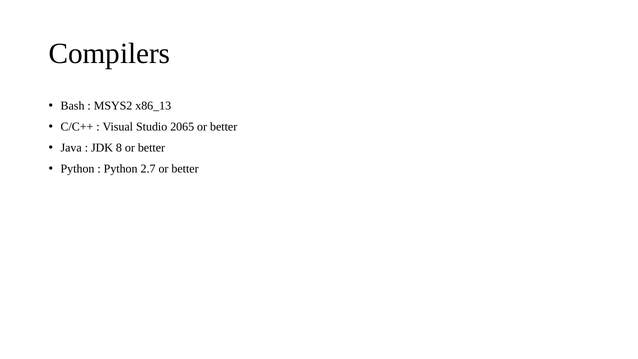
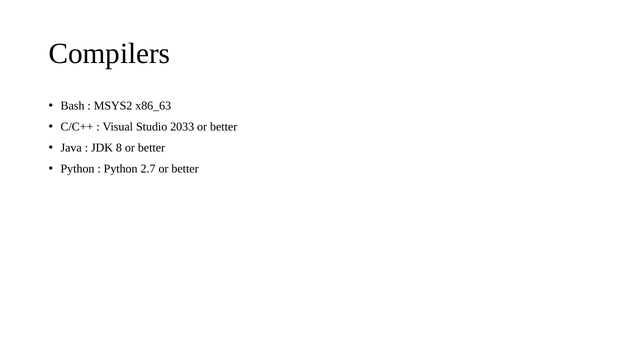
x86_13: x86_13 -> x86_63
2065: 2065 -> 2033
